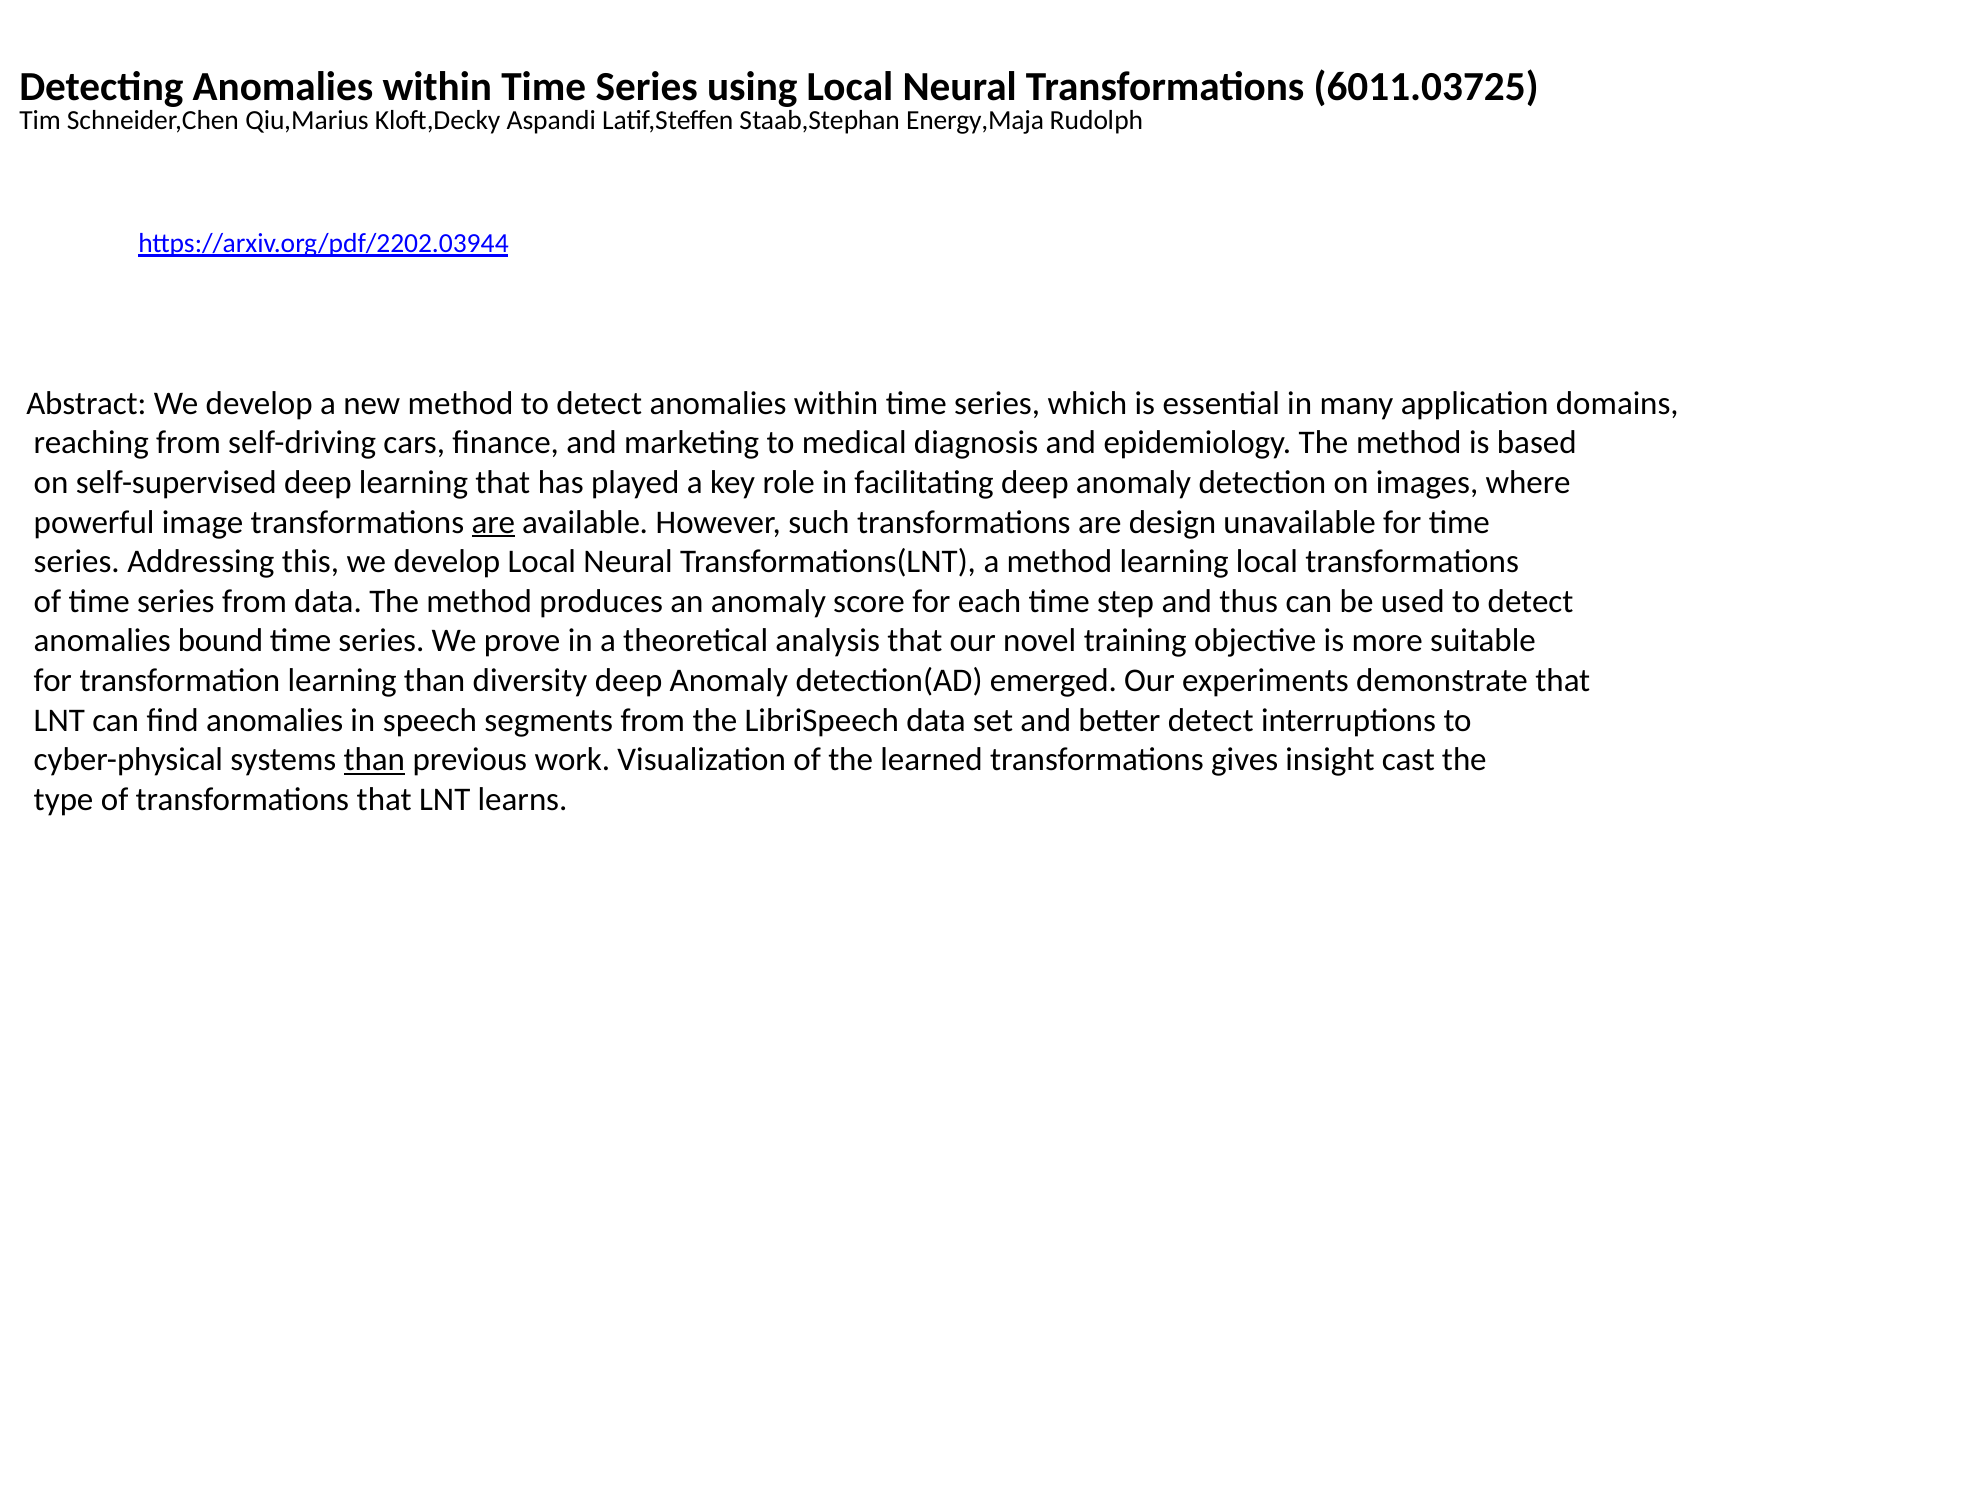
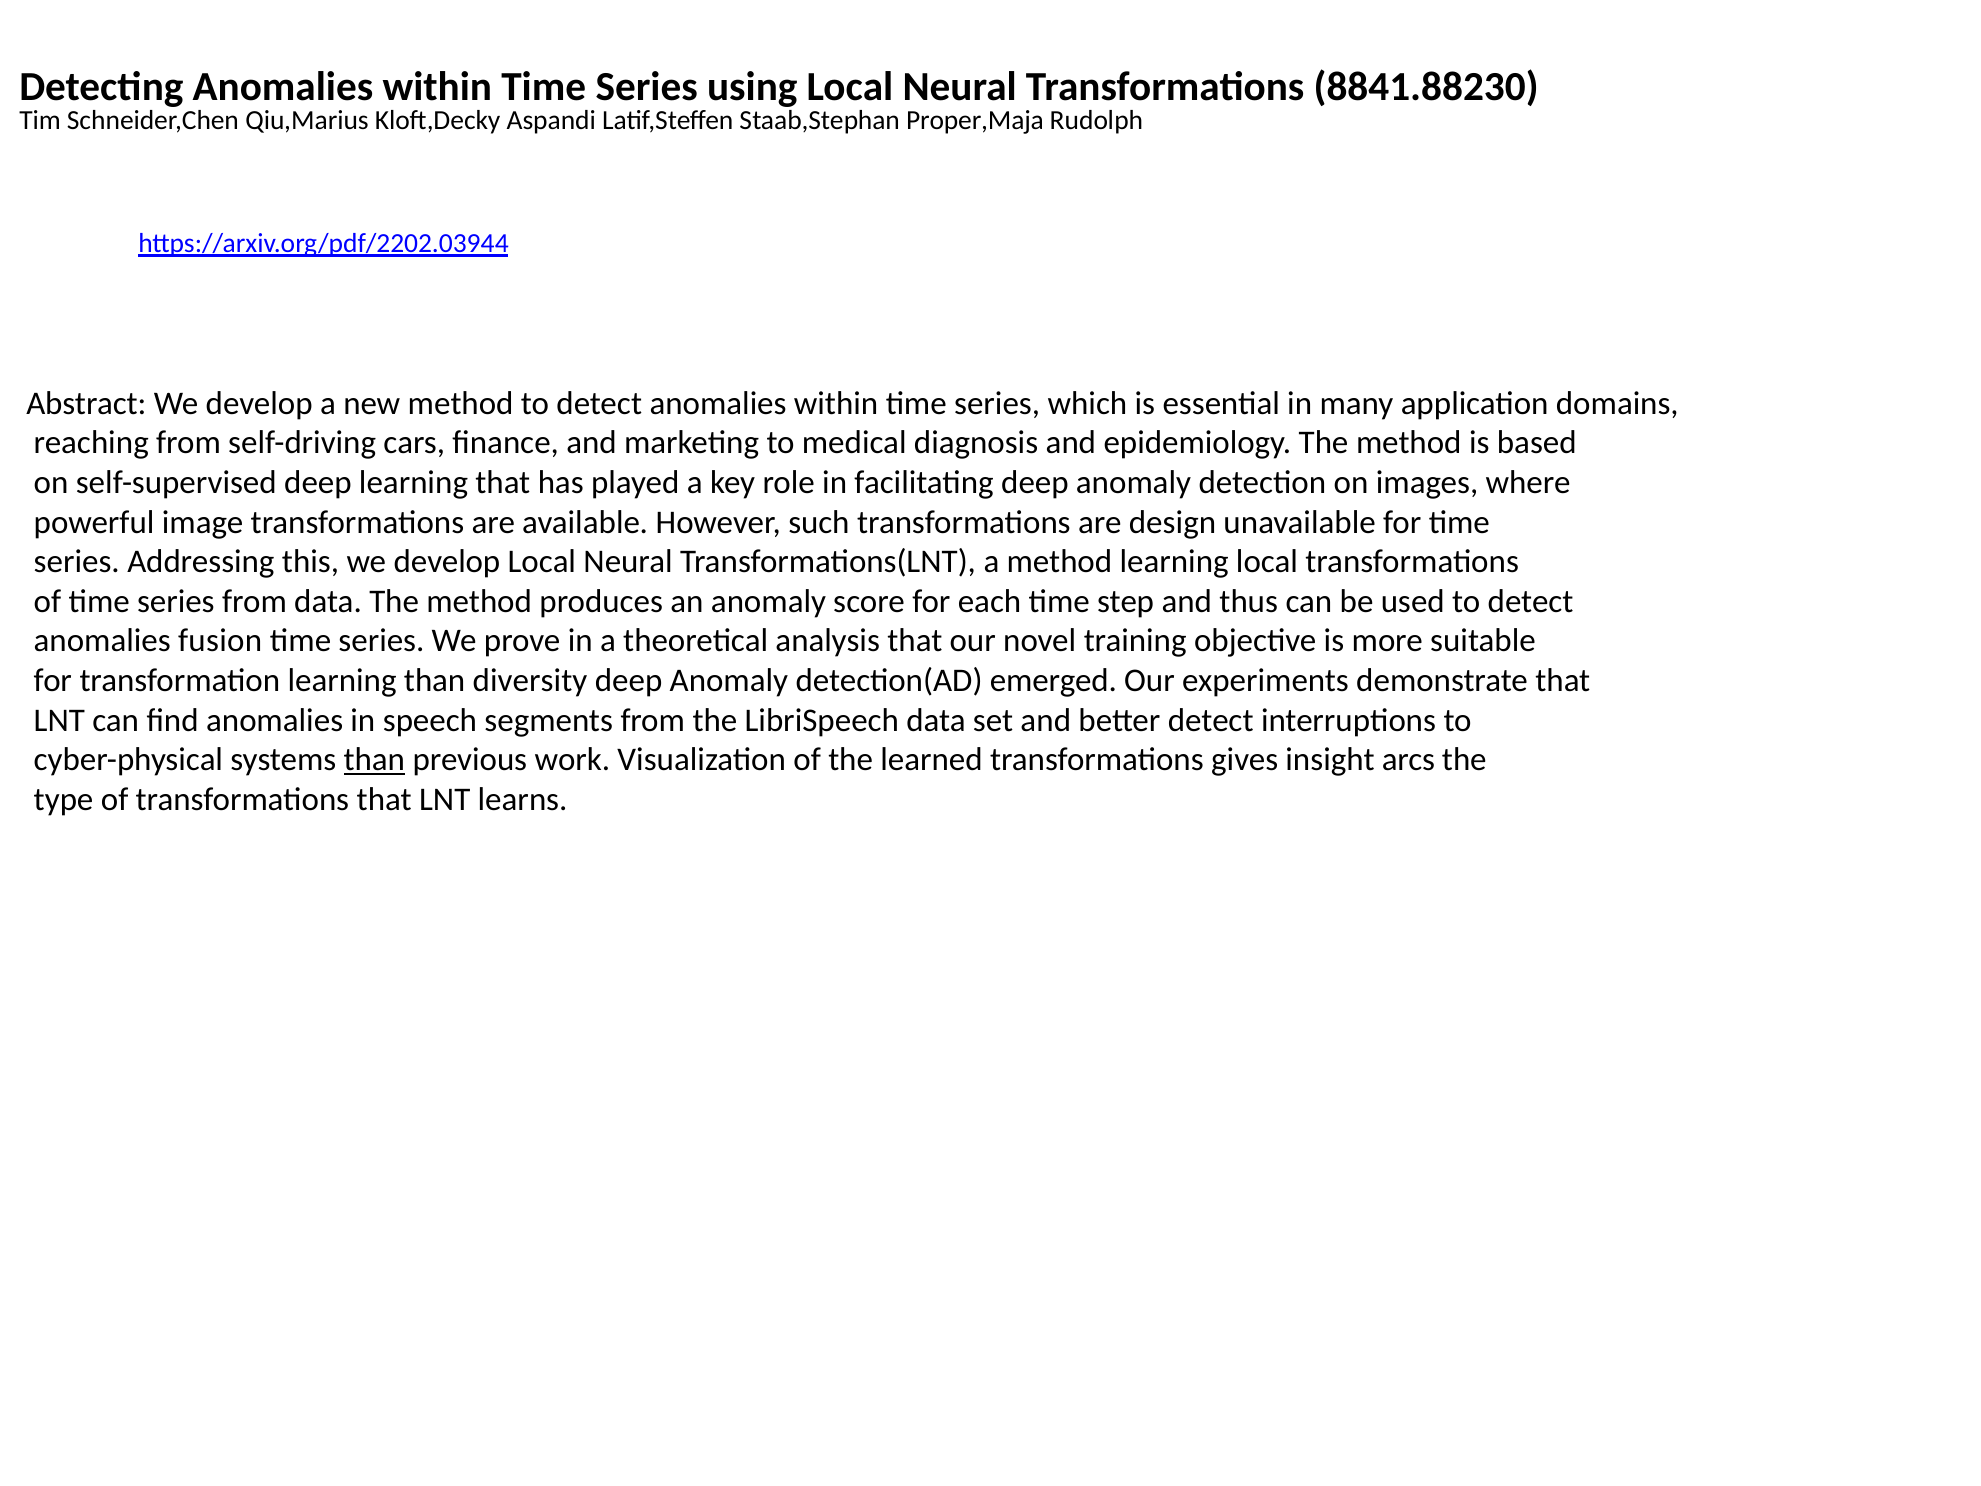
6011.03725: 6011.03725 -> 8841.88230
Energy,Maja: Energy,Maja -> Proper,Maja
are at (493, 522) underline: present -> none
bound: bound -> fusion
cast: cast -> arcs
